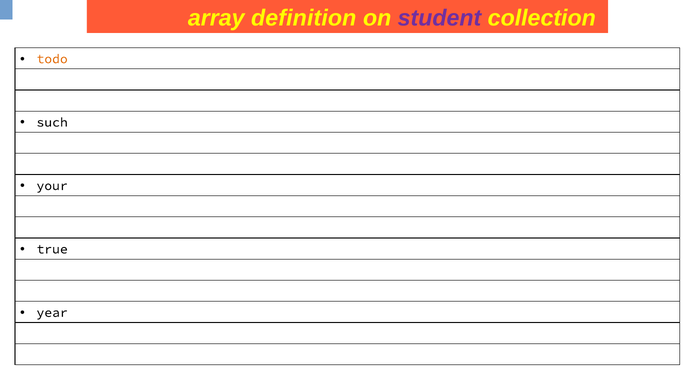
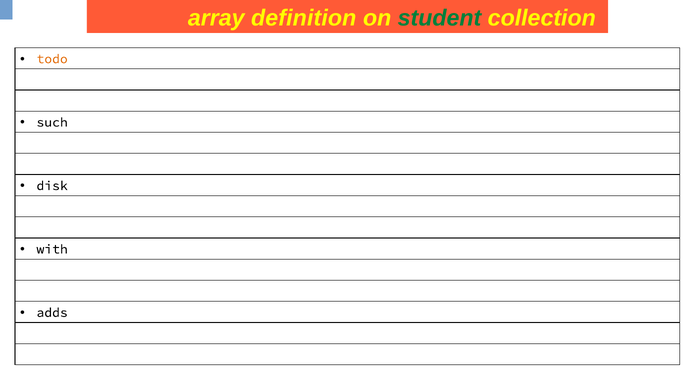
student colour: purple -> green
your: your -> disk
true: true -> with
year: year -> adds
